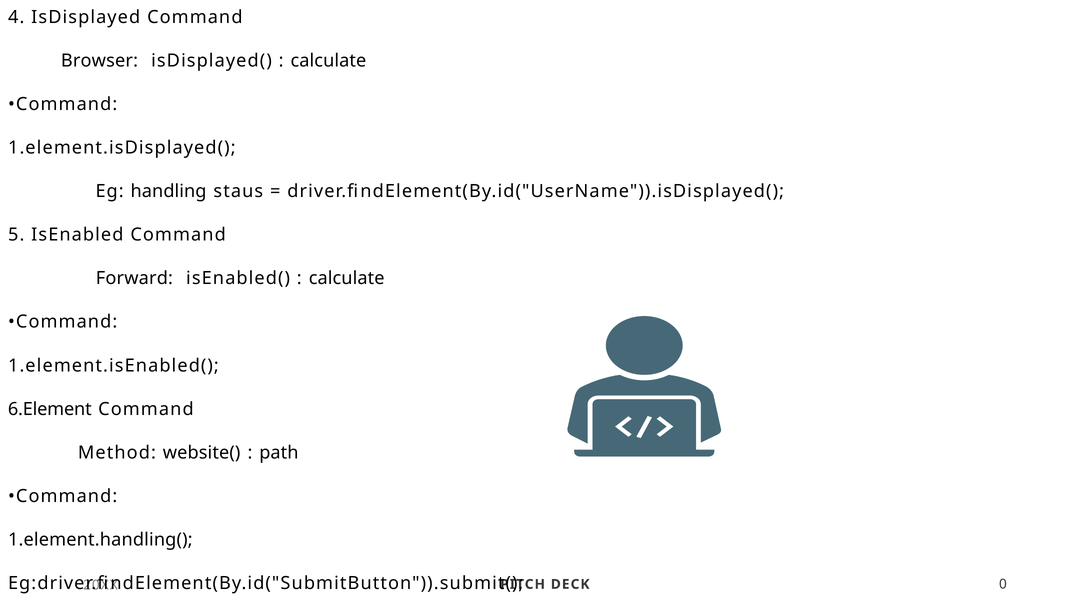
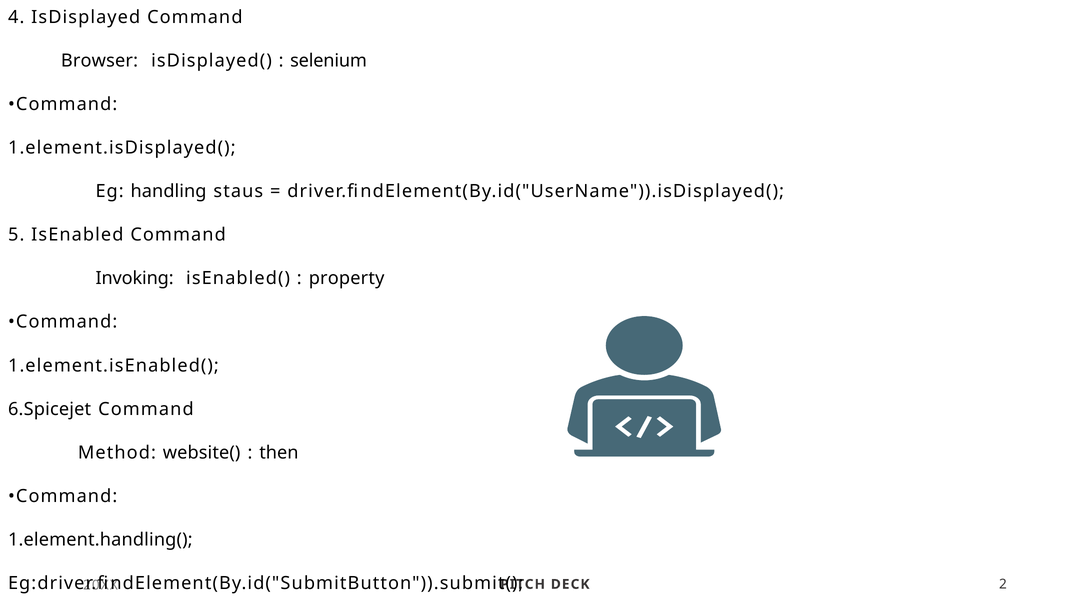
calculate at (328, 61): calculate -> selenium
Forward: Forward -> Invoking
calculate at (347, 278): calculate -> property
6.Element: 6.Element -> 6.Spicejet
path: path -> then
0: 0 -> 2
